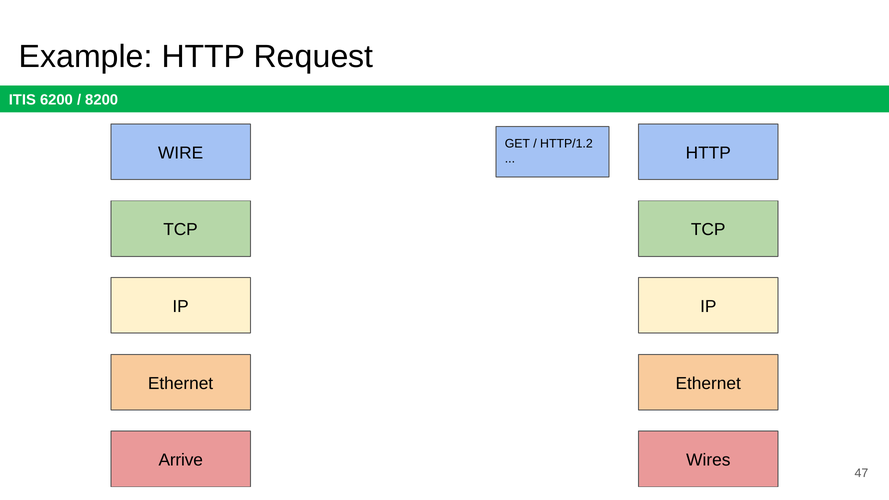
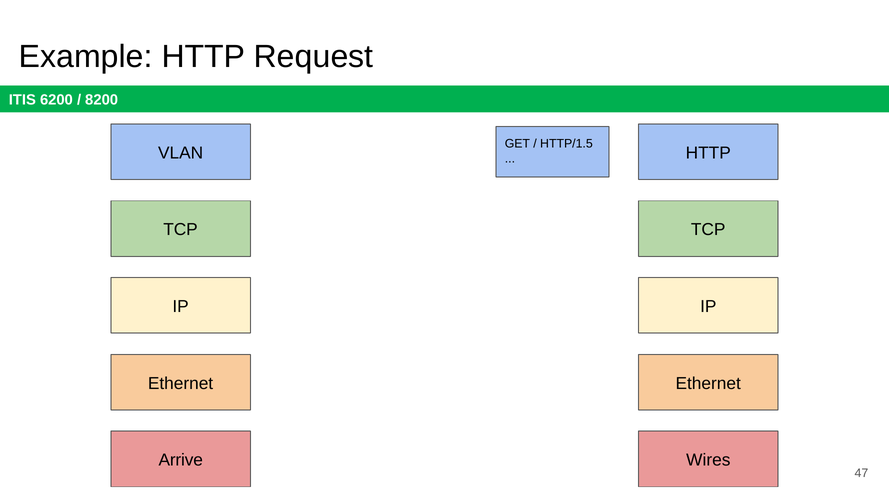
HTTP/1.2: HTTP/1.2 -> HTTP/1.5
WIRE: WIRE -> VLAN
